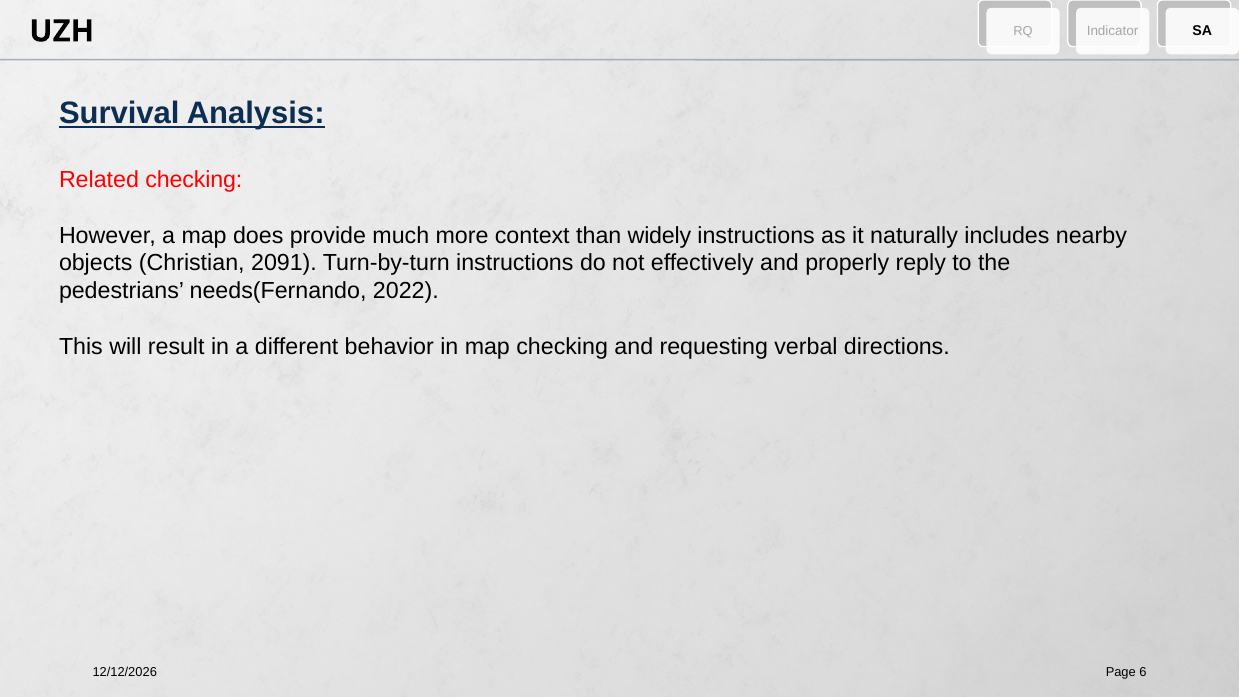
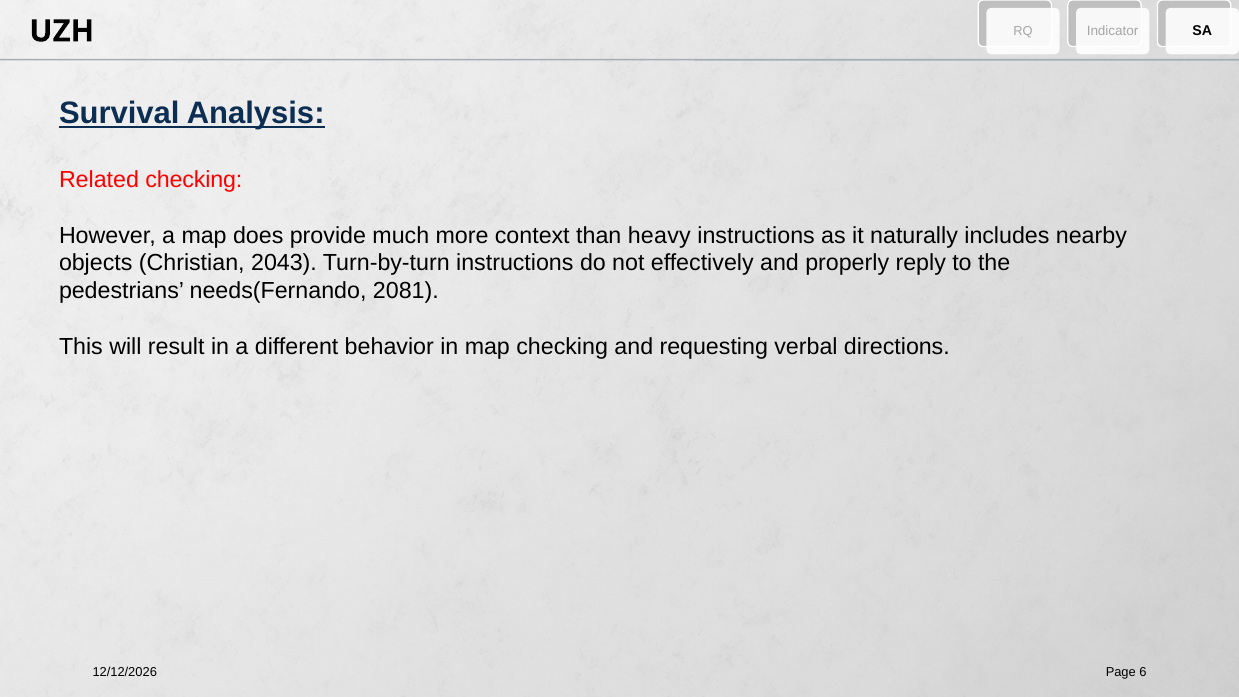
widely: widely -> heavy
2091: 2091 -> 2043
2022: 2022 -> 2081
